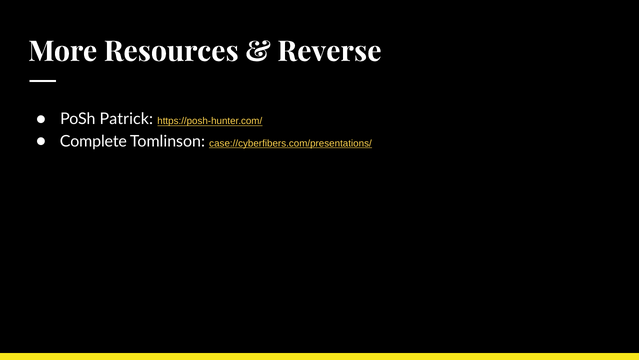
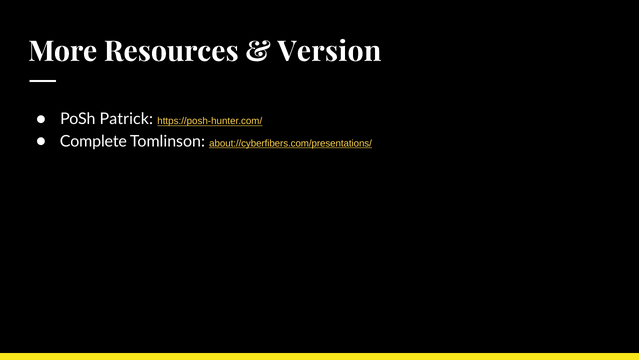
Reverse: Reverse -> Version
case://cyberfibers.com/presentations/: case://cyberfibers.com/presentations/ -> about://cyberfibers.com/presentations/
